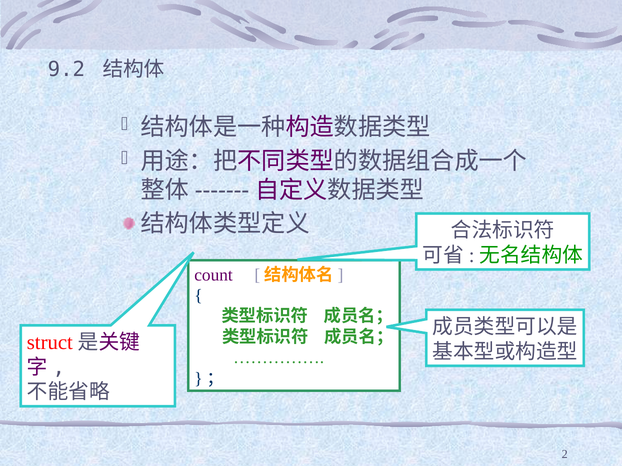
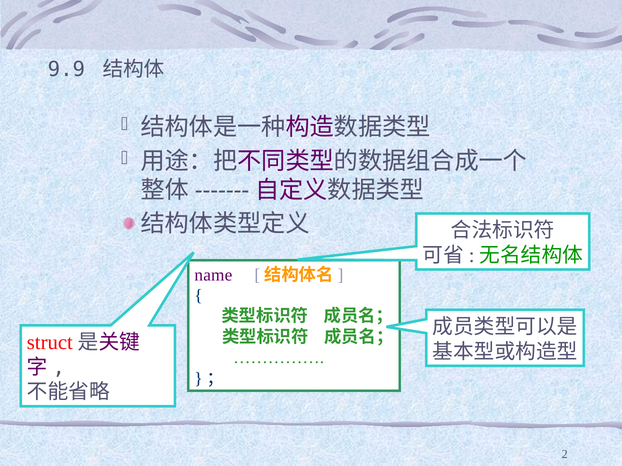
9.2: 9.2 -> 9.9
count: count -> name
